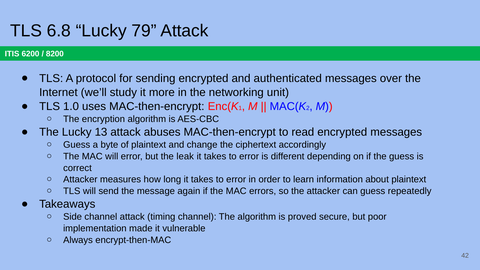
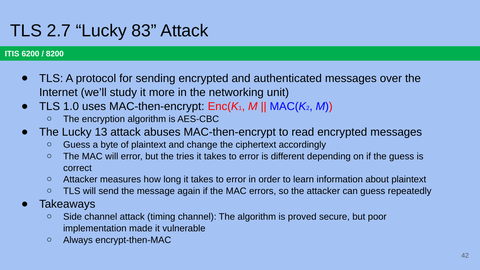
6.8: 6.8 -> 2.7
79: 79 -> 83
leak: leak -> tries
